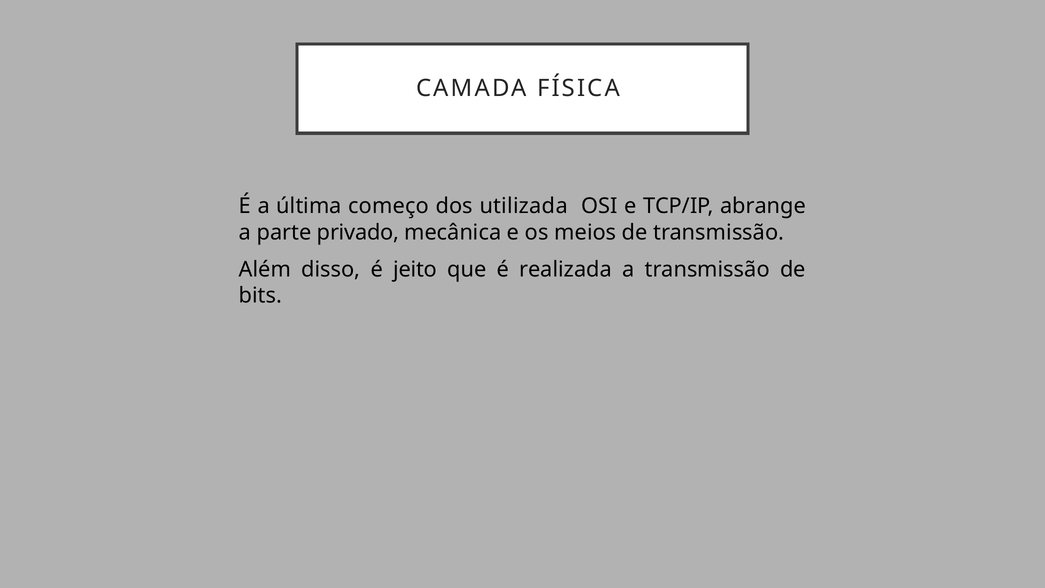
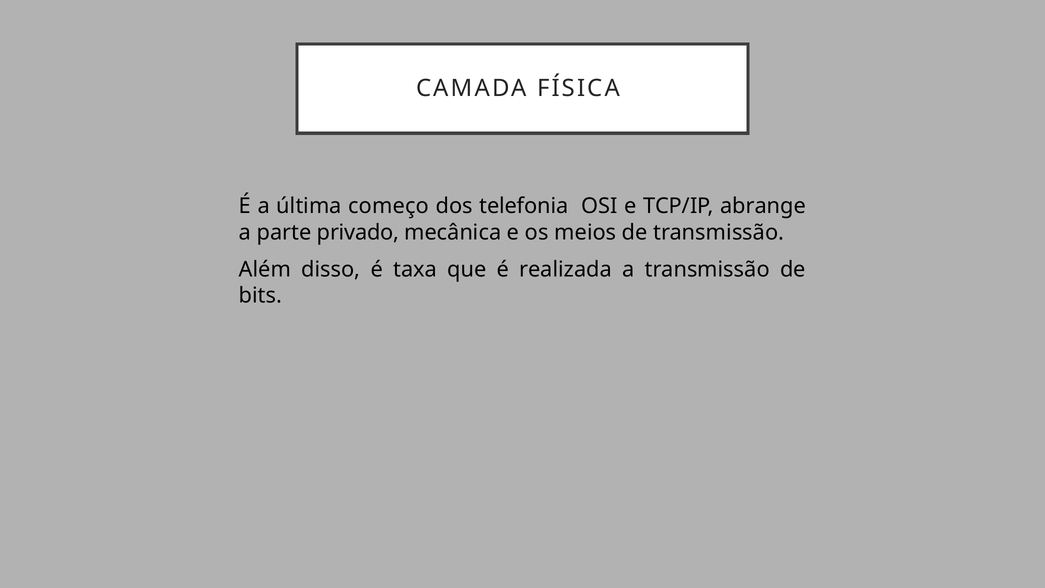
utilizada: utilizada -> telefonia
jeito: jeito -> taxa
